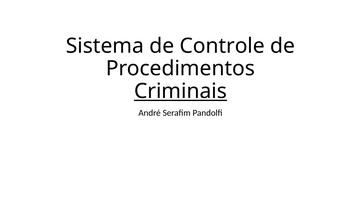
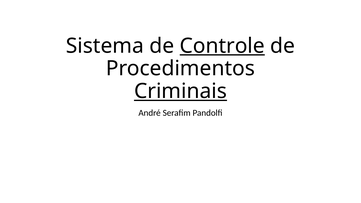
Controle underline: none -> present
